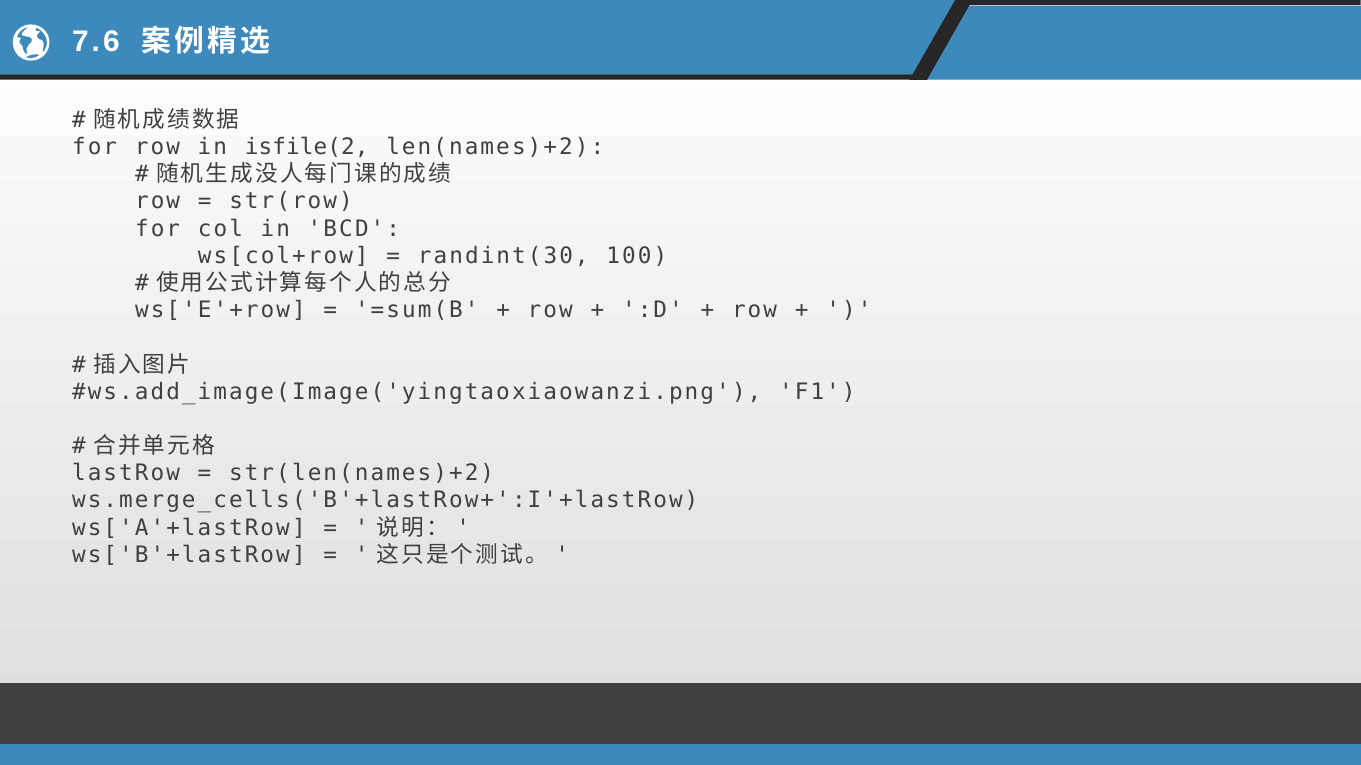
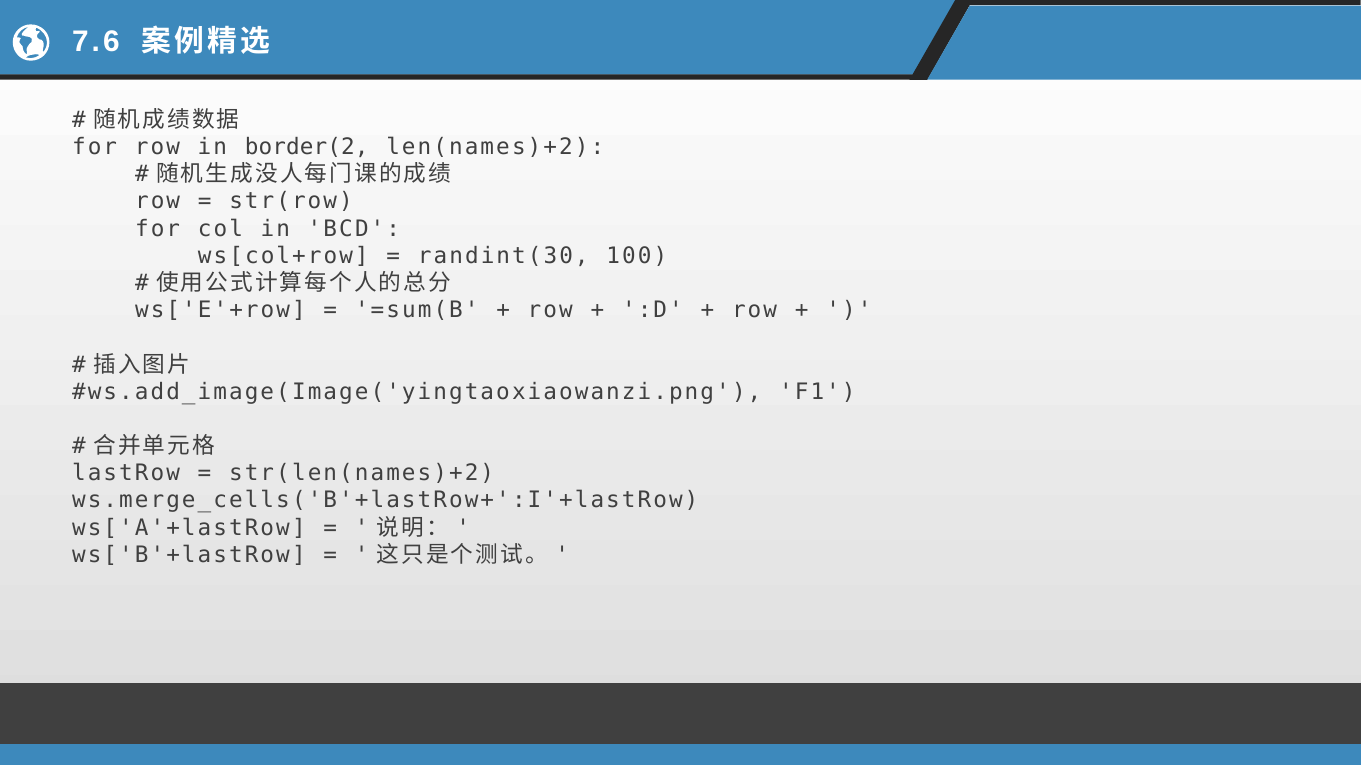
isfile(2: isfile(2 -> border(2
